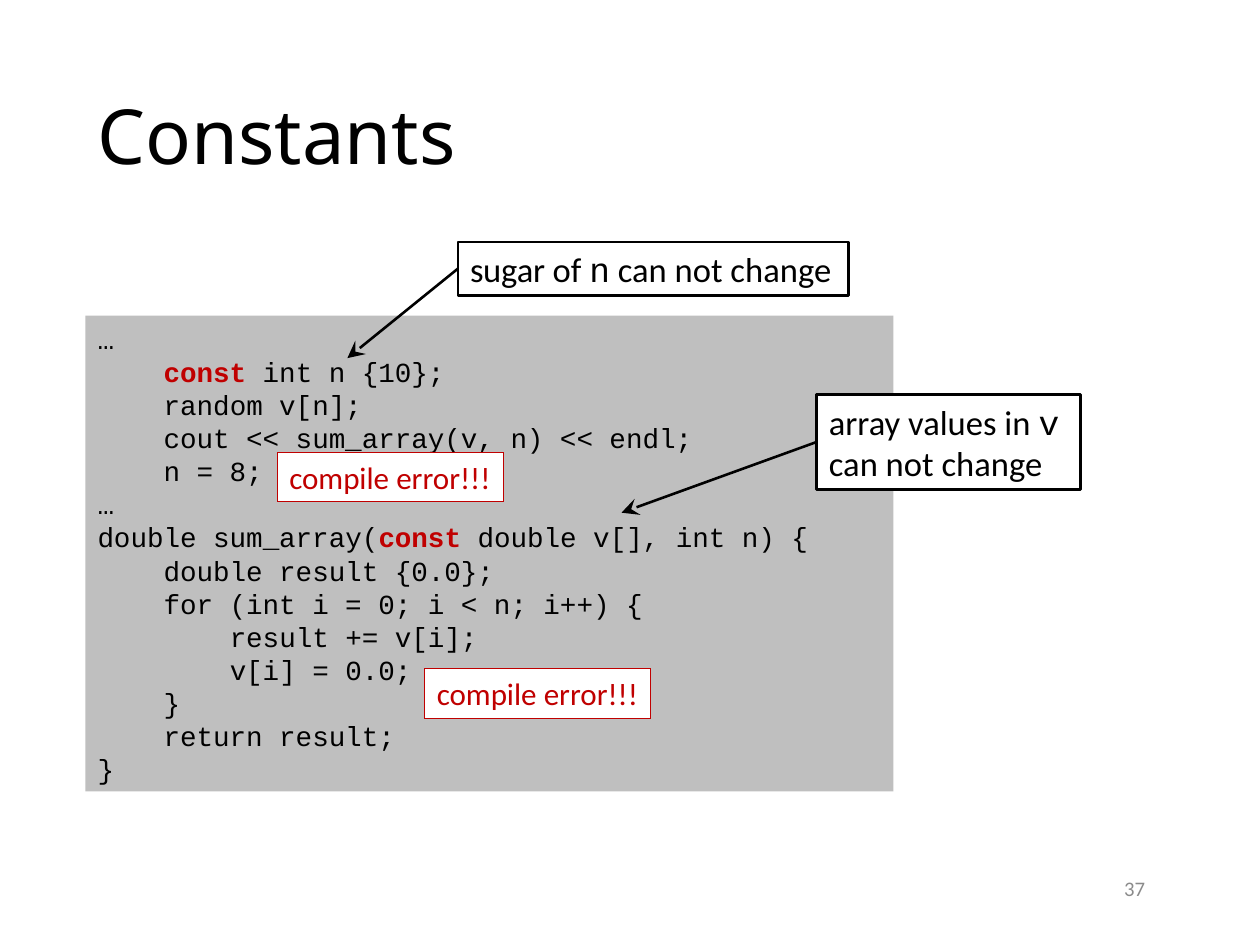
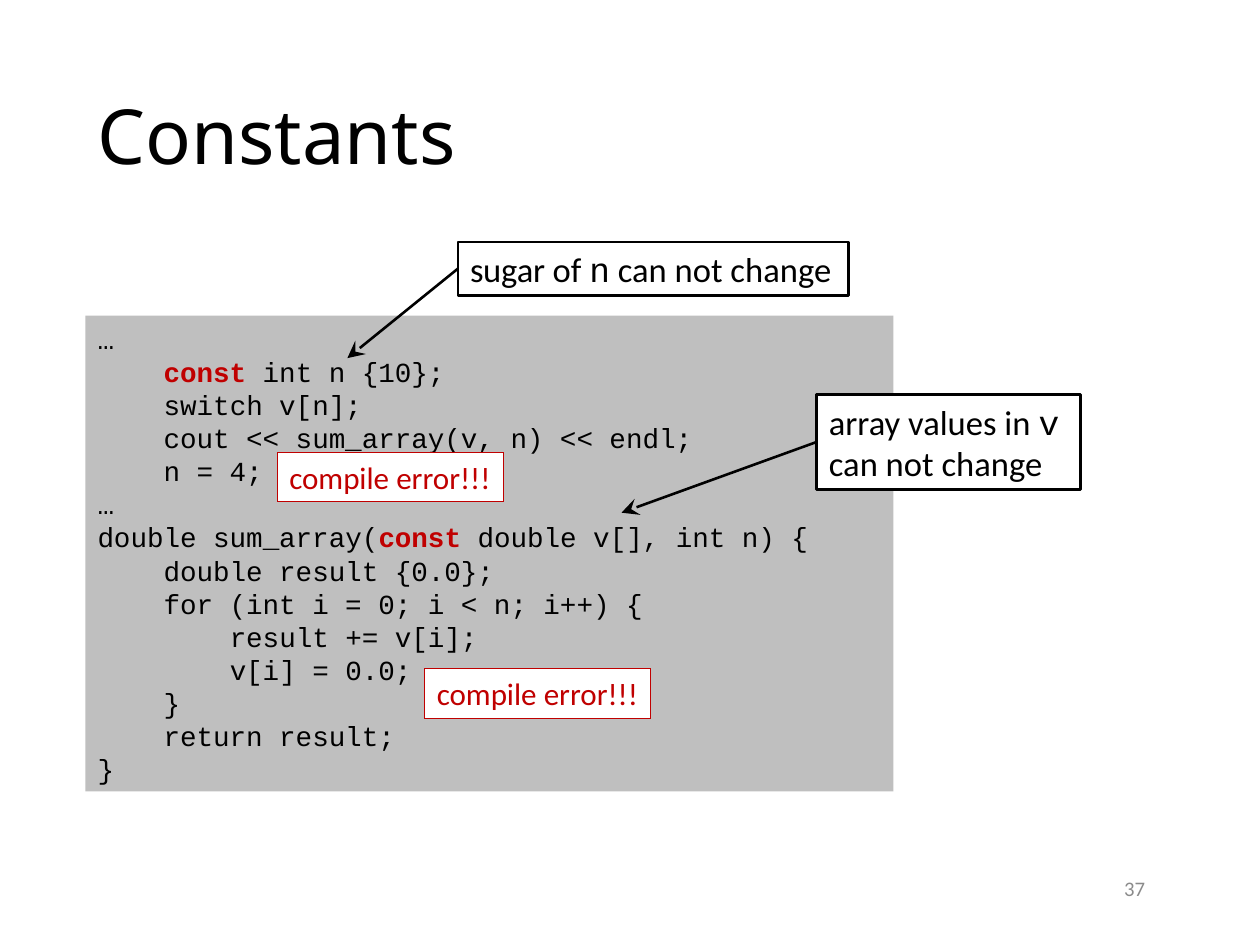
random: random -> switch
8: 8 -> 4
